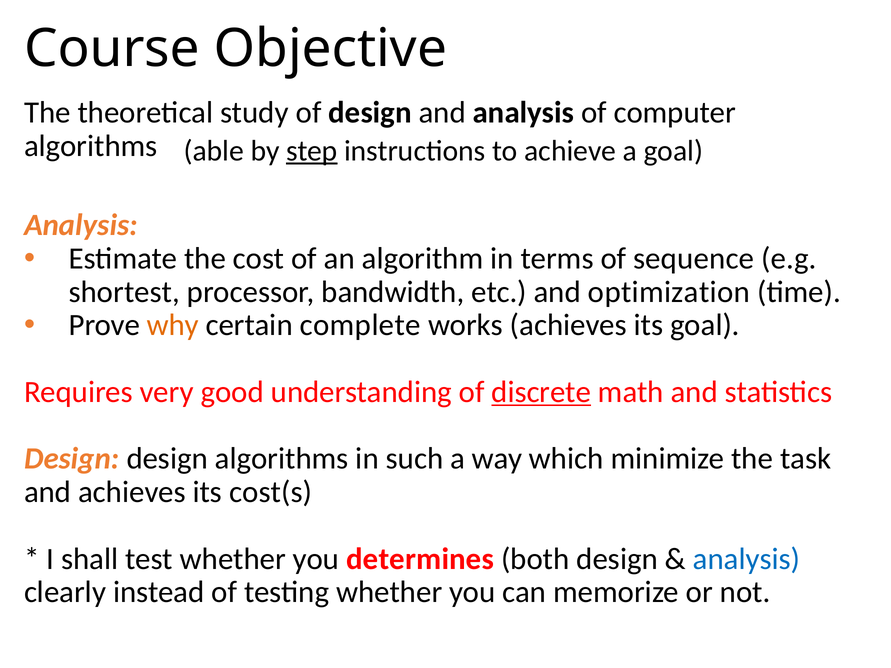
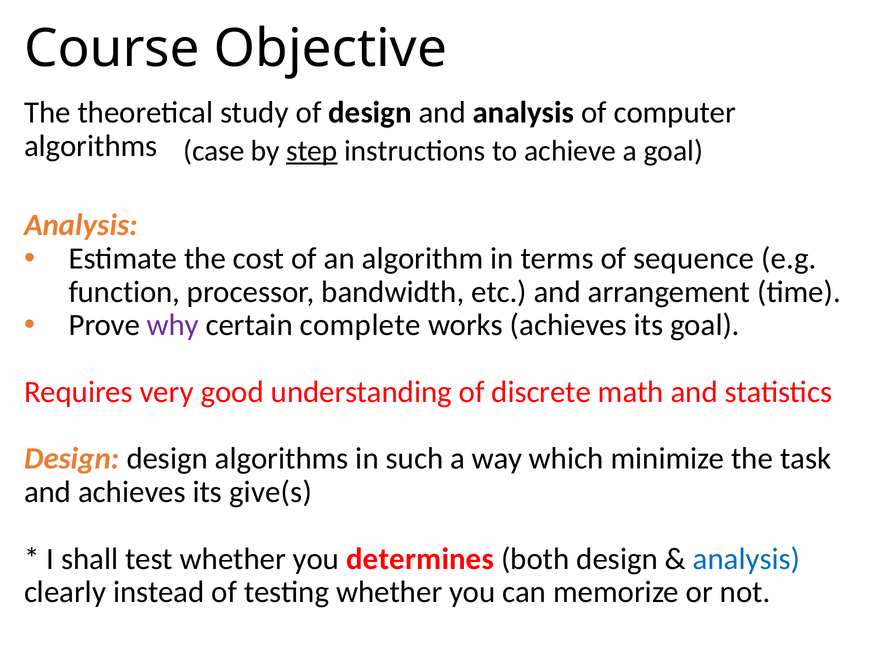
able: able -> case
shortest: shortest -> function
optimization: optimization -> arrangement
why colour: orange -> purple
discrete underline: present -> none
cost(s: cost(s -> give(s
